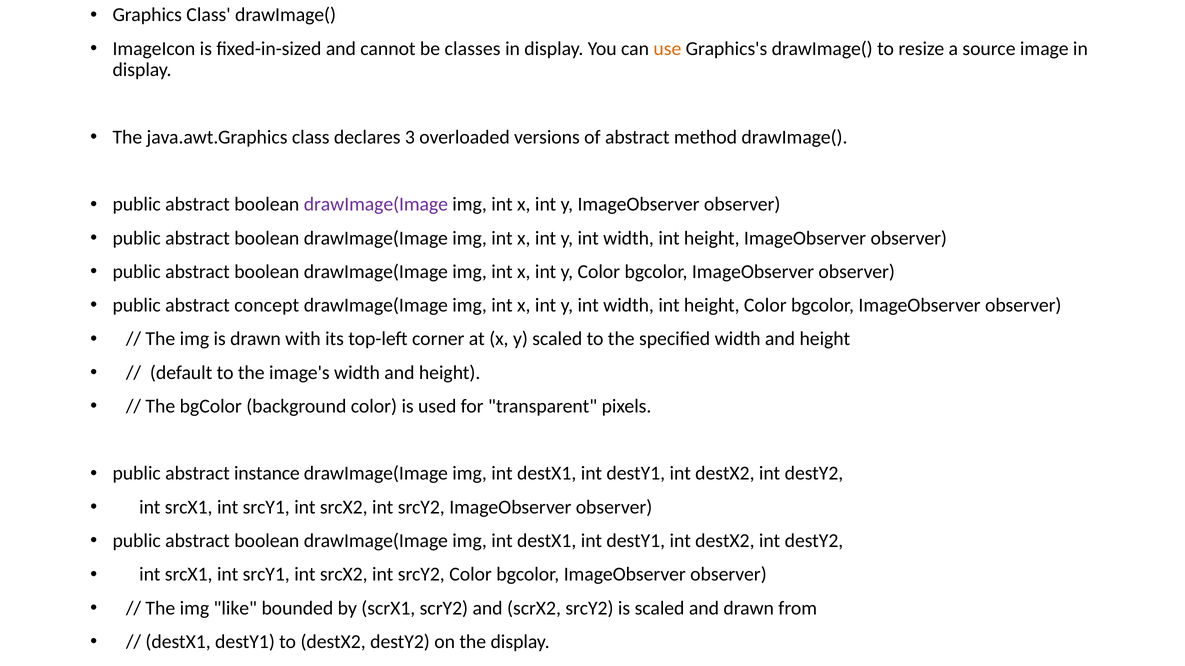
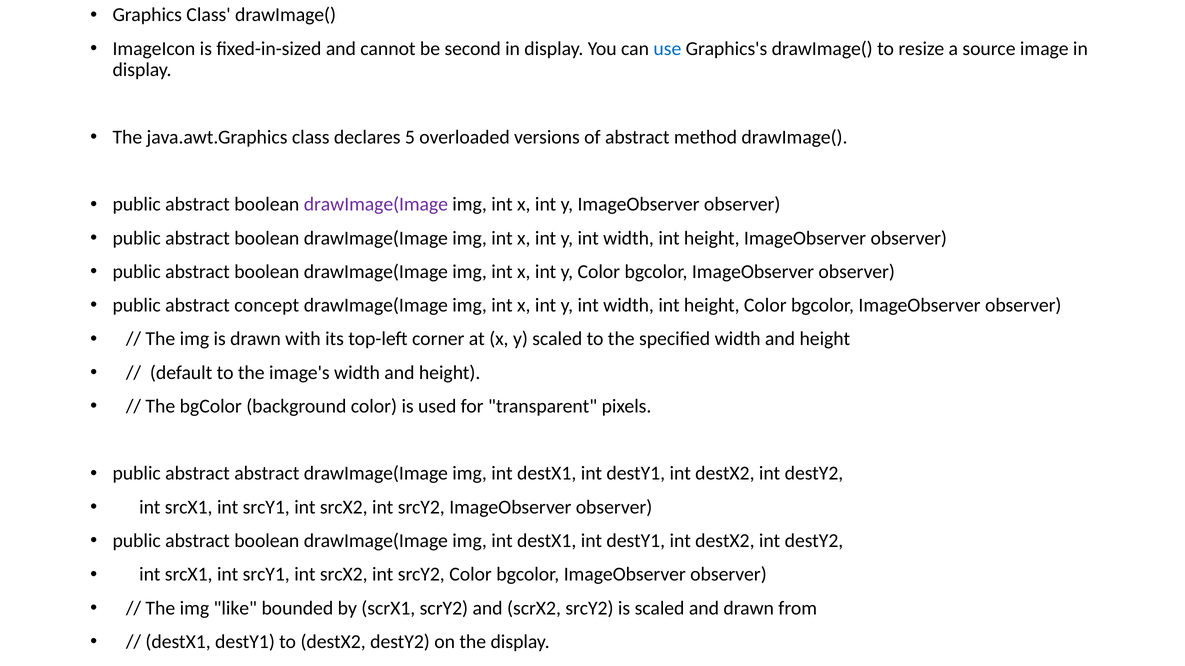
classes: classes -> second
use colour: orange -> blue
3: 3 -> 5
abstract instance: instance -> abstract
